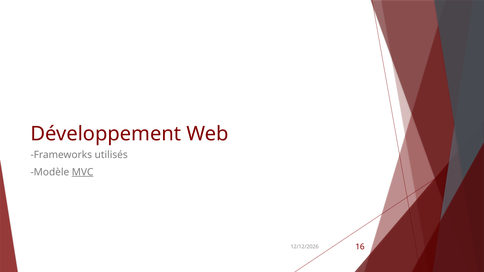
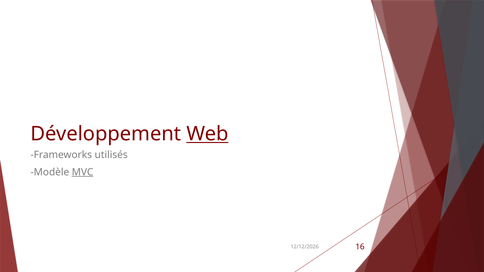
Web underline: none -> present
